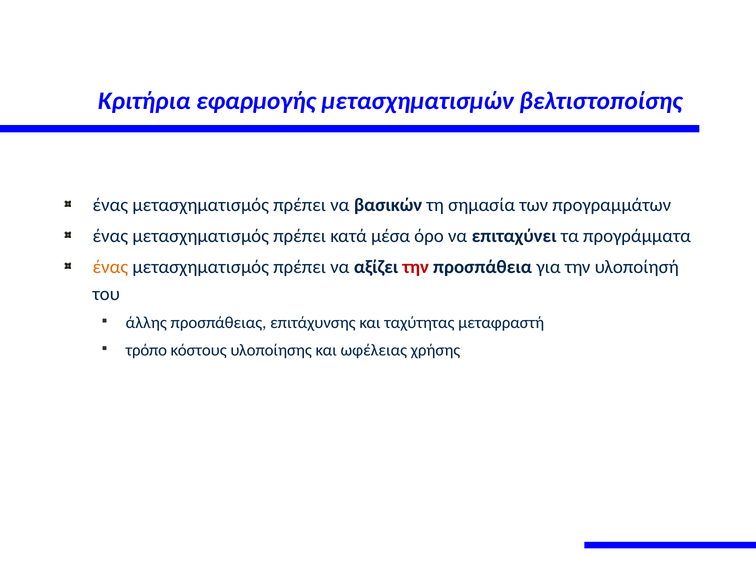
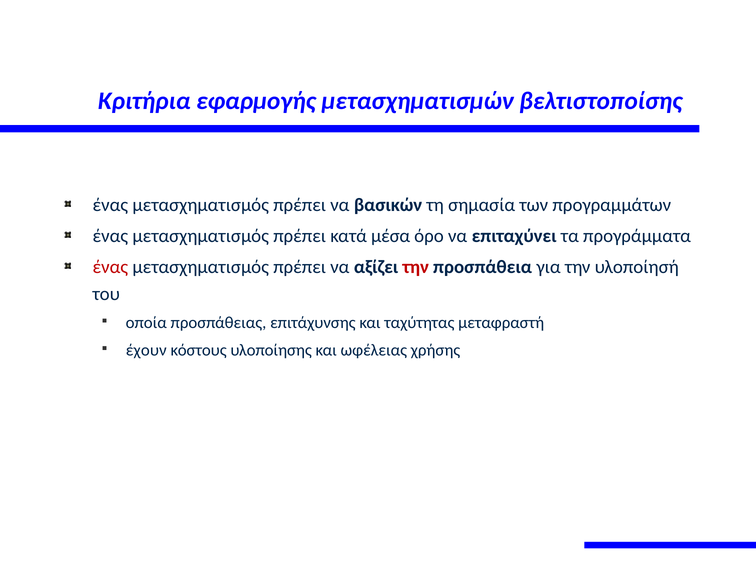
ένας at (110, 267) colour: orange -> red
άλλης: άλλης -> οποία
τρόπο: τρόπο -> έχουν
